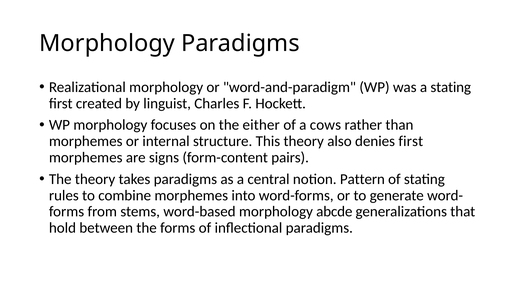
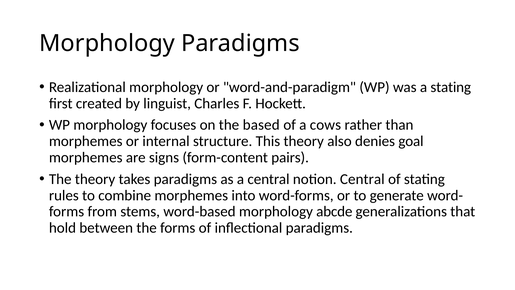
either: either -> based
denies first: first -> goal
notion Pattern: Pattern -> Central
